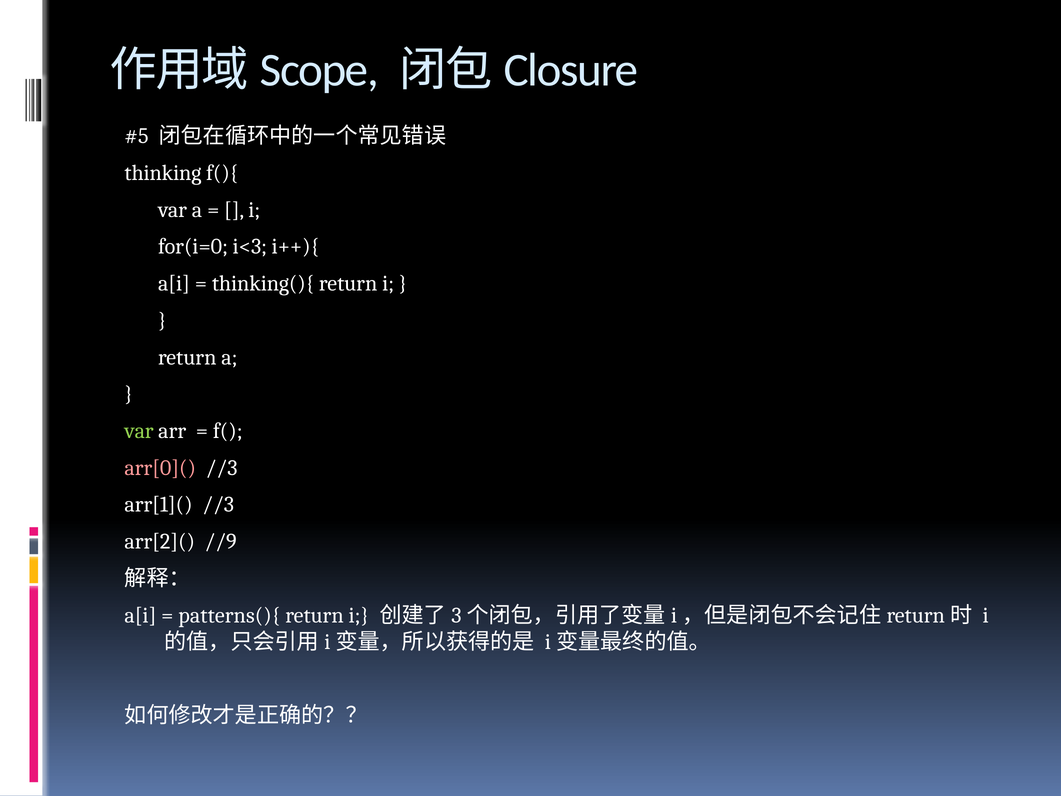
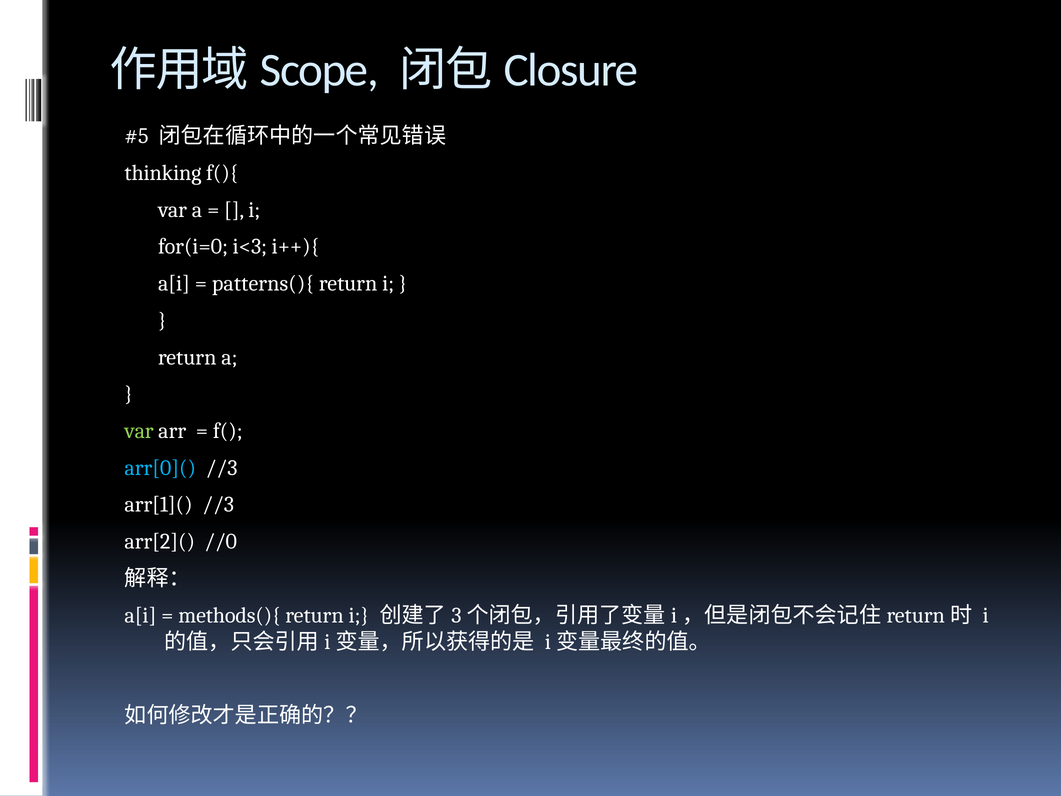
thinking(){: thinking(){ -> patterns(){
arr[0]( colour: pink -> light blue
//9: //9 -> //0
patterns(){: patterns(){ -> methods(){
